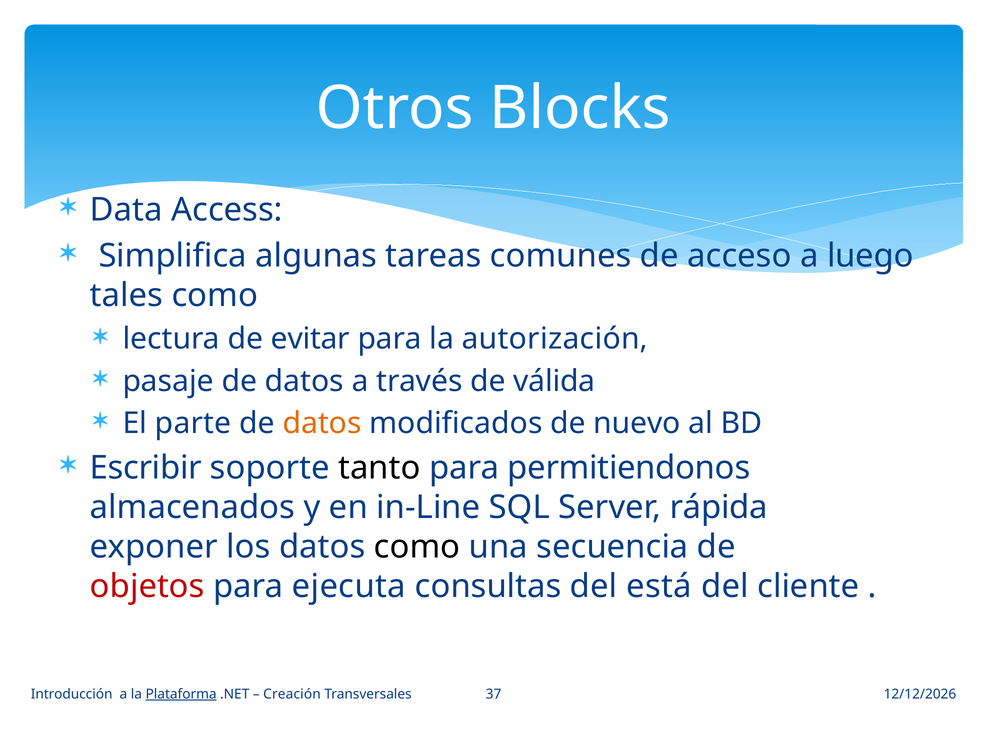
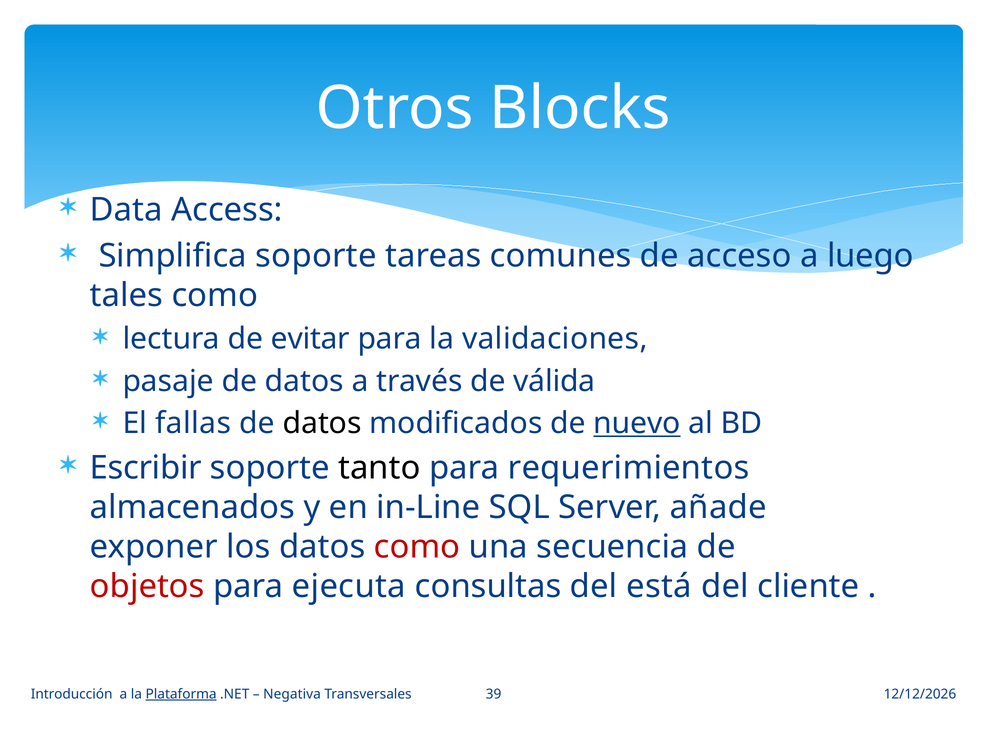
Simplifica algunas: algunas -> soporte
autorización: autorización -> validaciones
parte: parte -> fallas
datos at (322, 424) colour: orange -> black
nuevo underline: none -> present
permitiendonos: permitiendonos -> requerimientos
rápida: rápida -> añade
como at (417, 547) colour: black -> red
Creación: Creación -> Negativa
37: 37 -> 39
